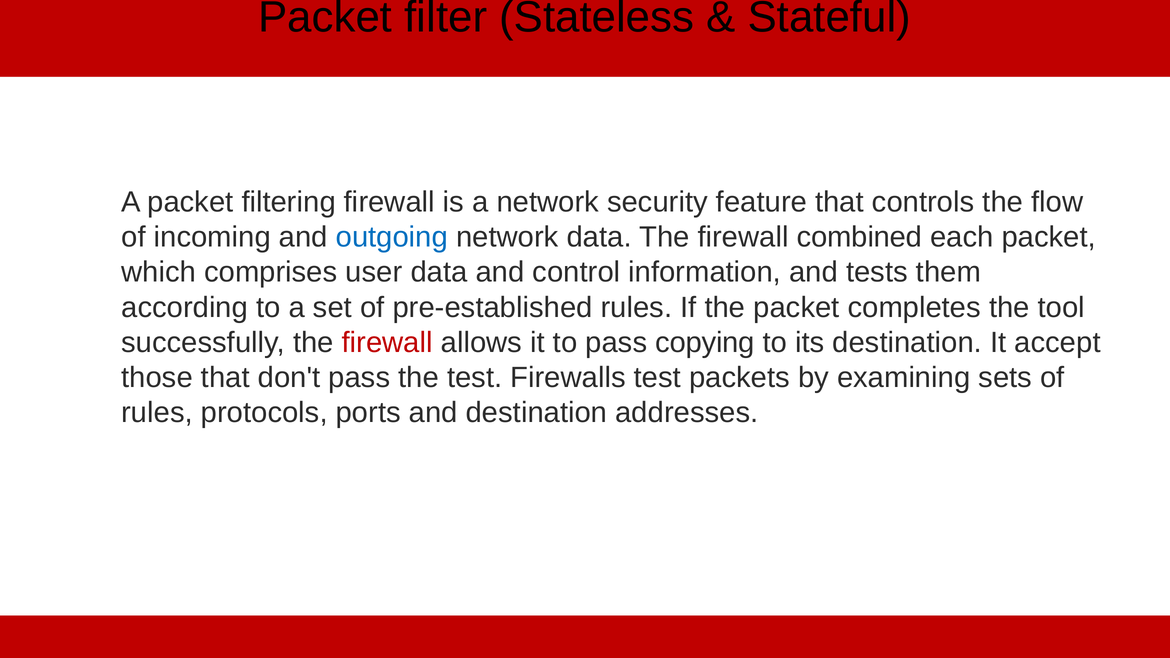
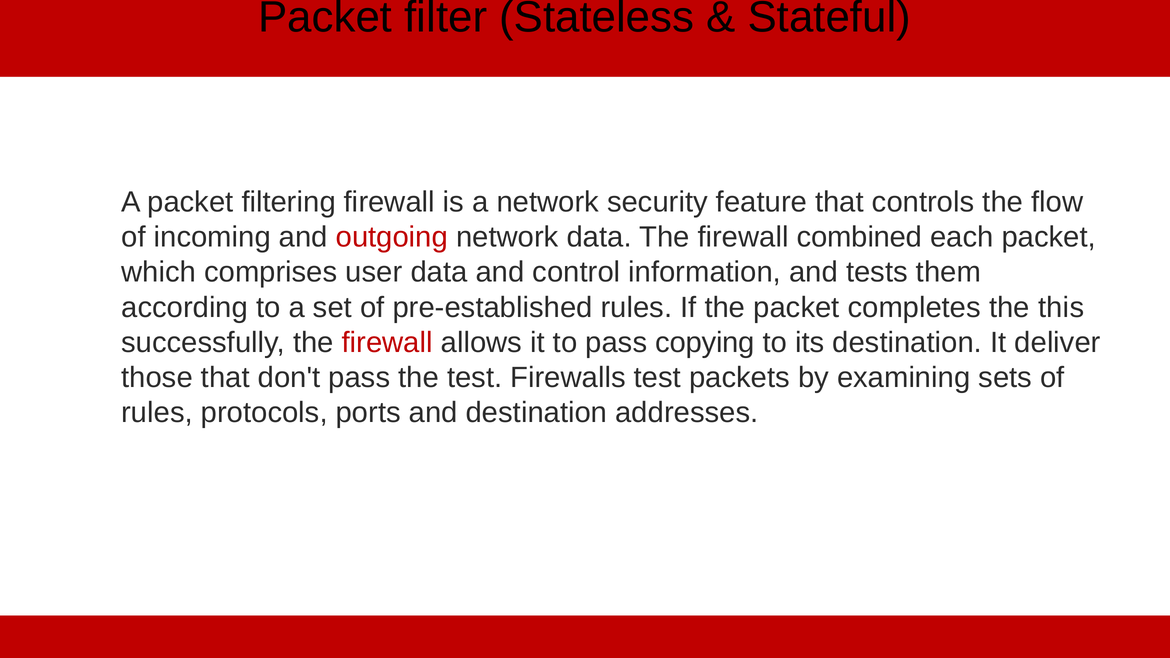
outgoing colour: blue -> red
tool: tool -> this
accept: accept -> deliver
